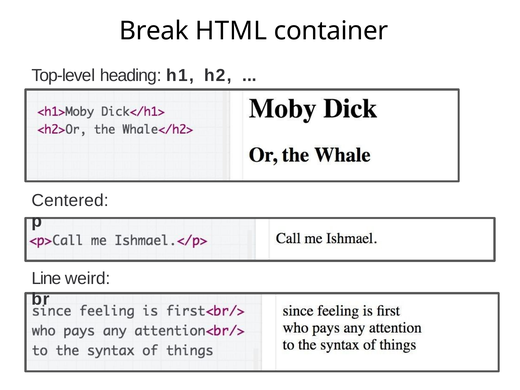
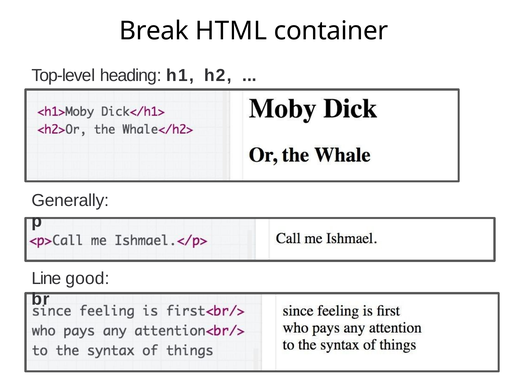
Centered: Centered -> Generally
weird: weird -> good
